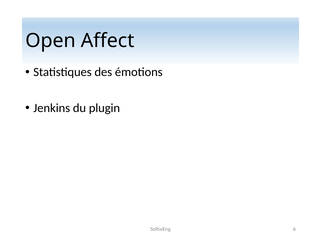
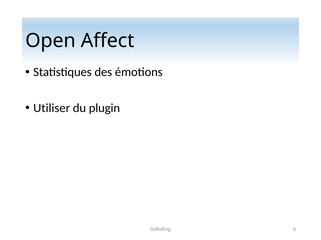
Jenkins: Jenkins -> Utiliser
